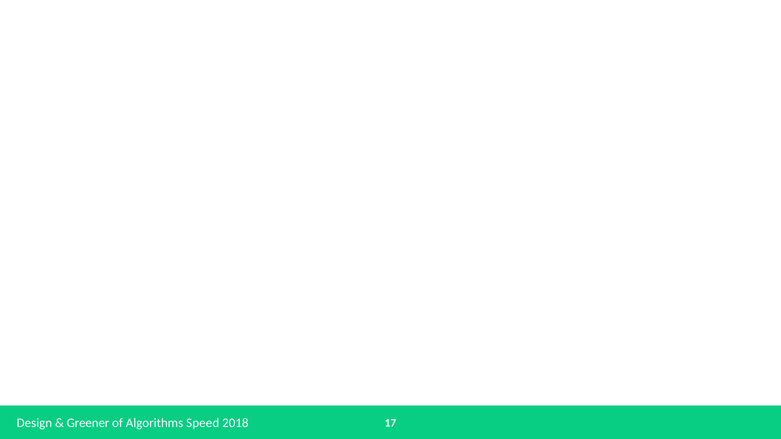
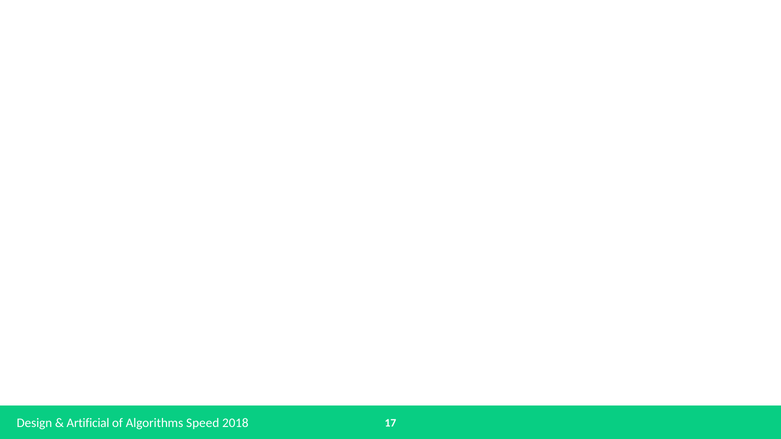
Greener: Greener -> Artificial
